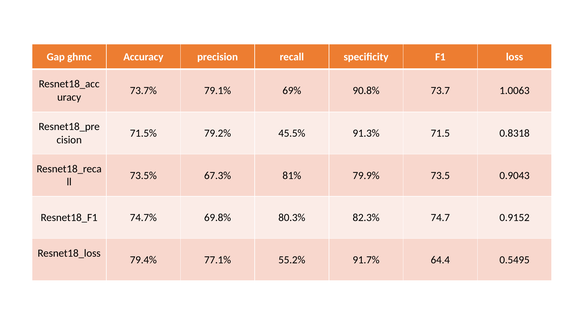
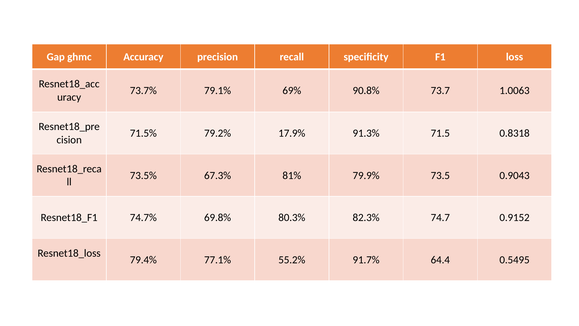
45.5%: 45.5% -> 17.9%
